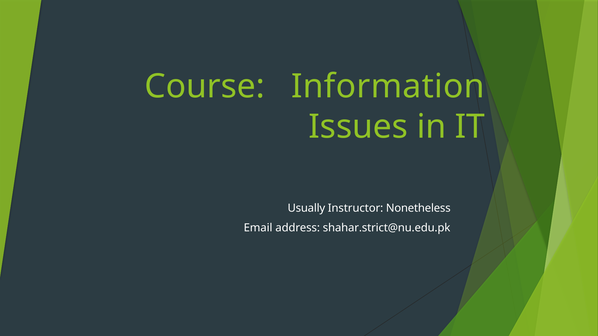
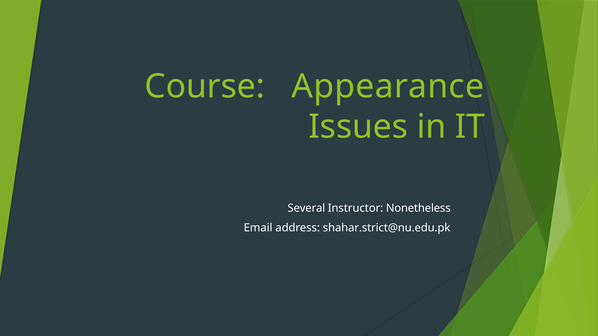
Information: Information -> Appearance
Usually: Usually -> Several
